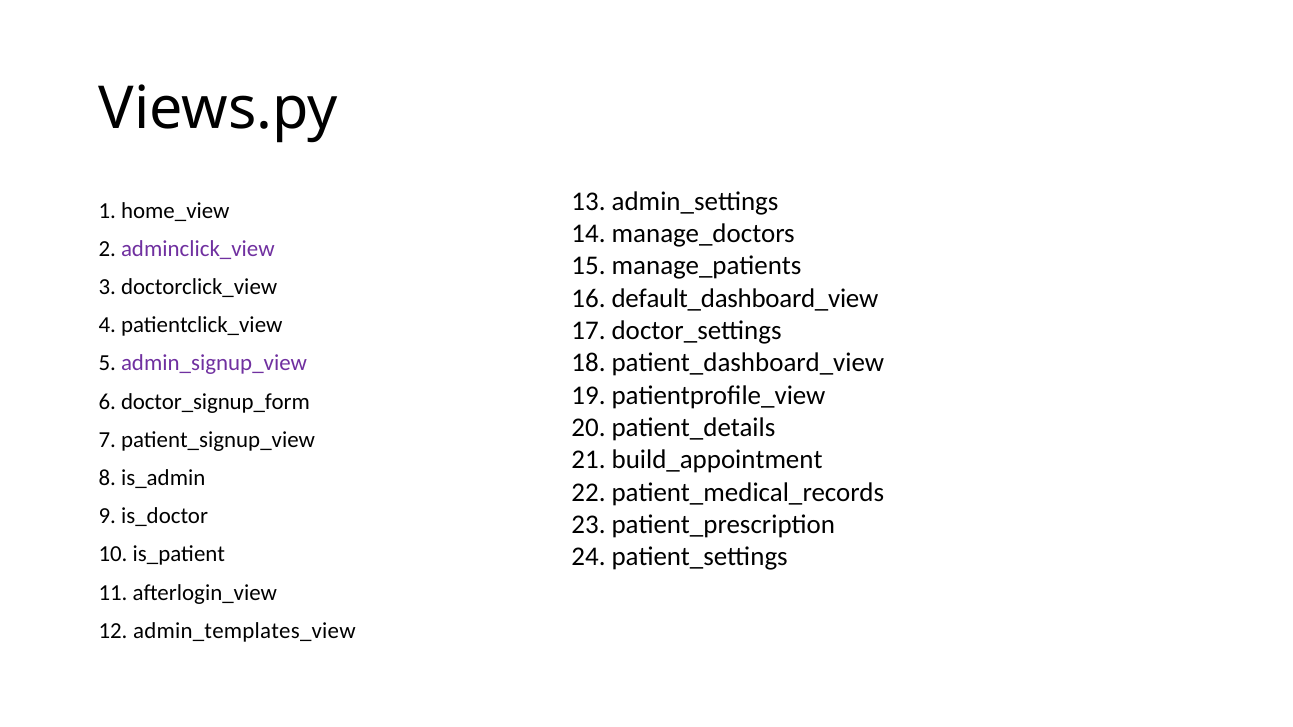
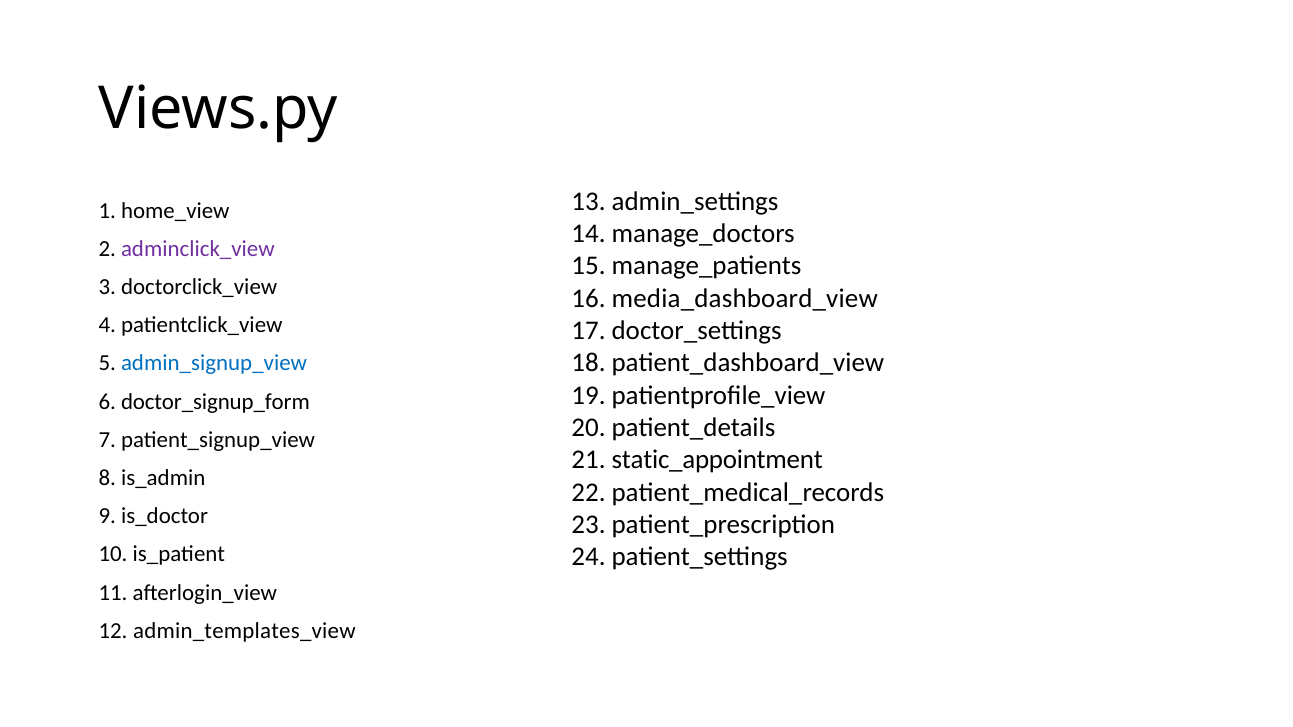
default_dashboard_view: default_dashboard_view -> media_dashboard_view
admin_signup_view colour: purple -> blue
build_appointment: build_appointment -> static_appointment
